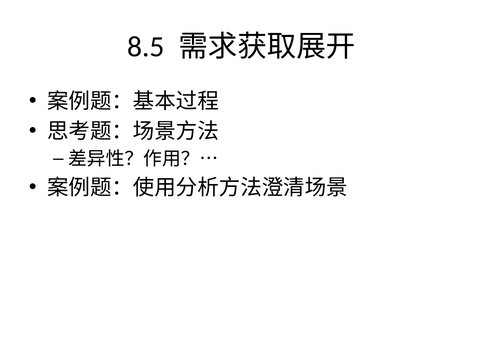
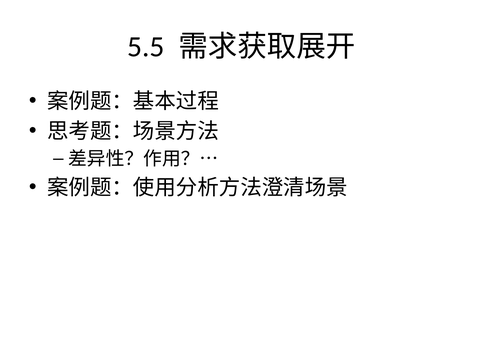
8.5: 8.5 -> 5.5
